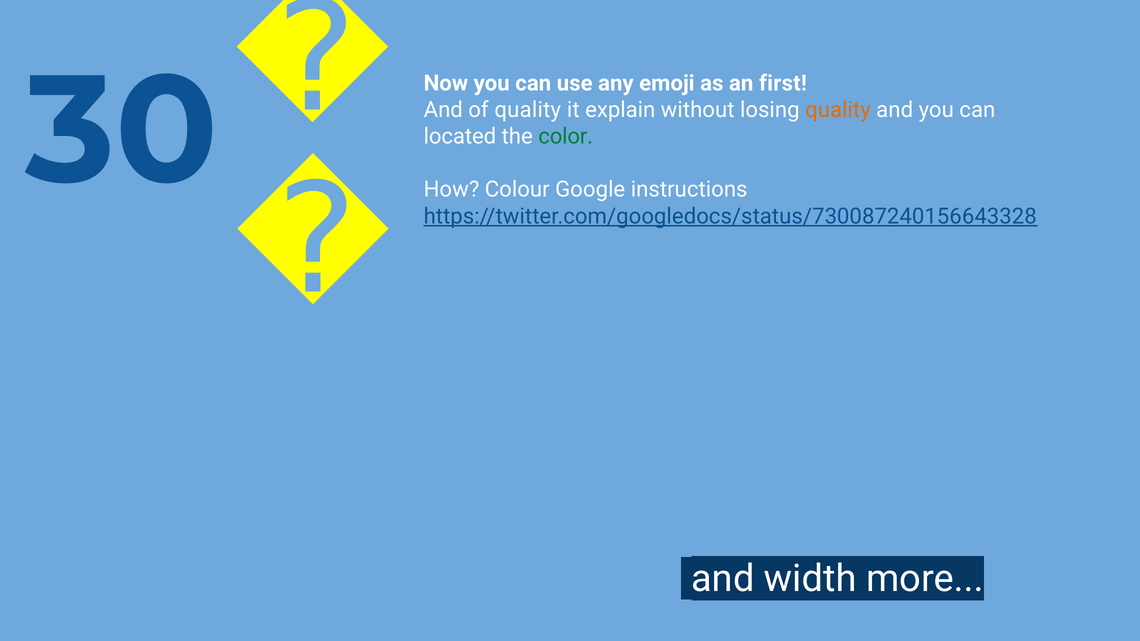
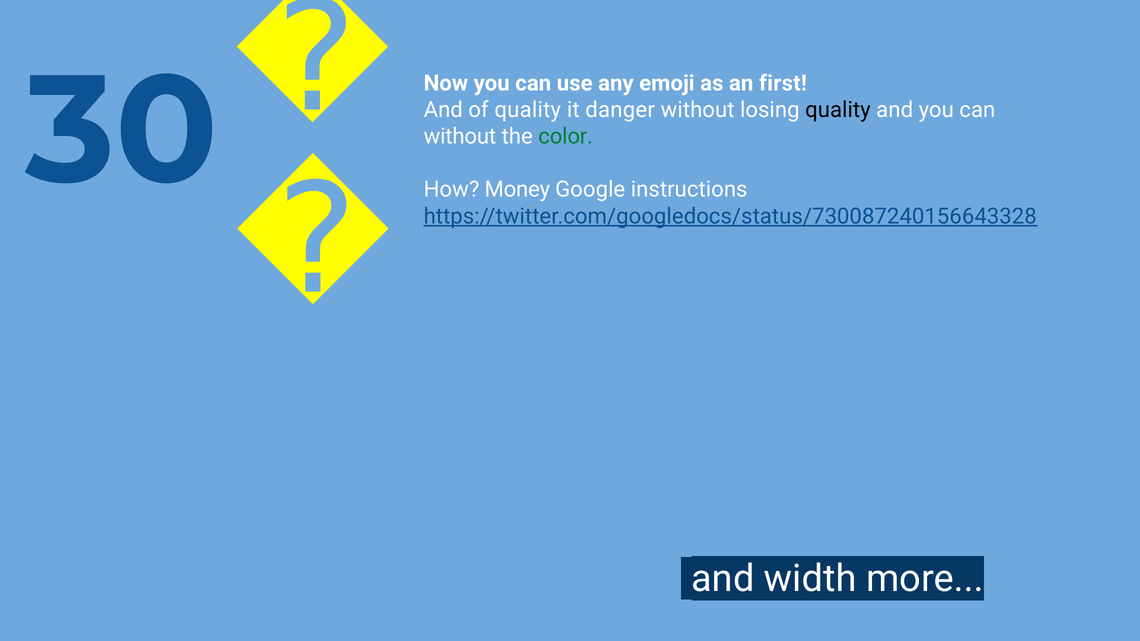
explain: explain -> danger
quality at (838, 110) colour: orange -> black
located at (460, 136): located -> without
Colour: Colour -> Money
